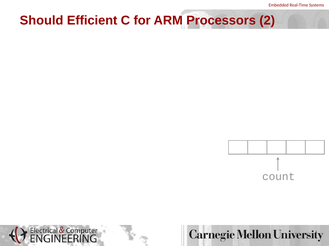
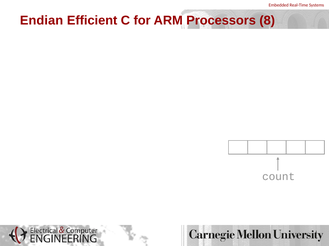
Should: Should -> Endian
2: 2 -> 8
